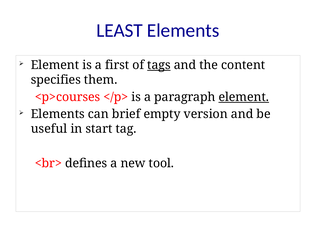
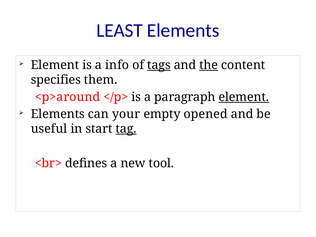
first: first -> info
the underline: none -> present
<p>courses: <p>courses -> <p>around
brief: brief -> your
version: version -> opened
tag underline: none -> present
